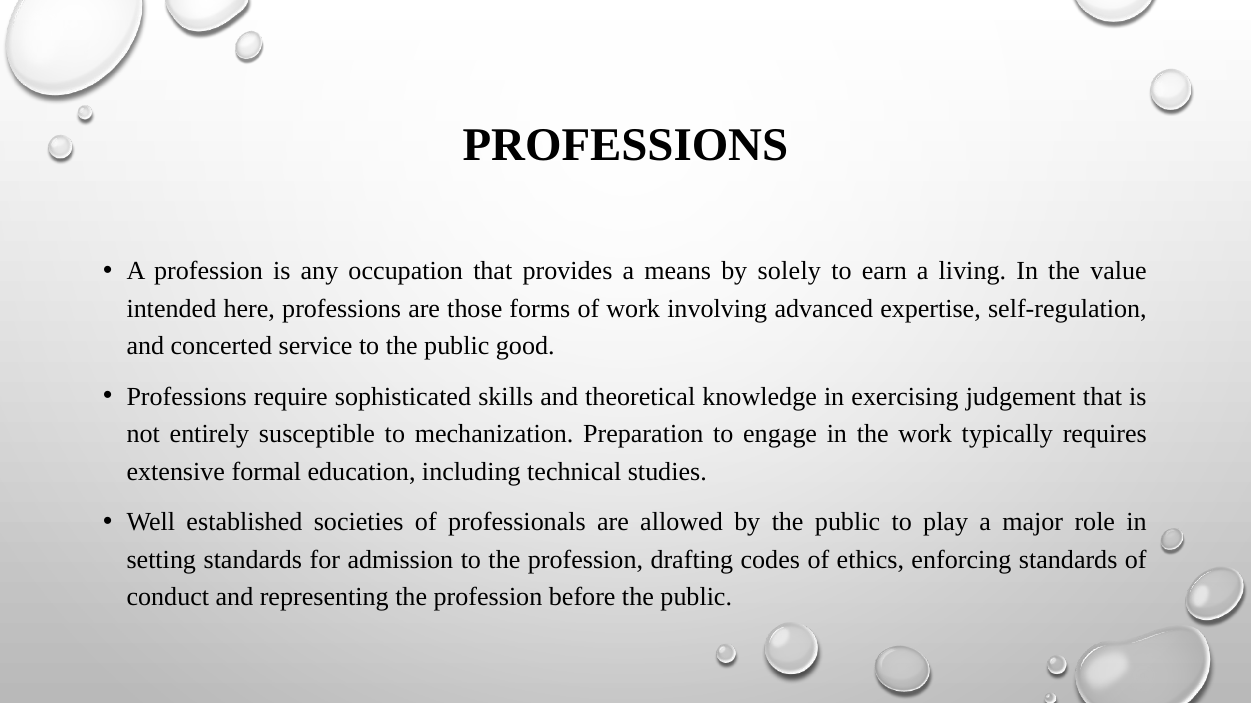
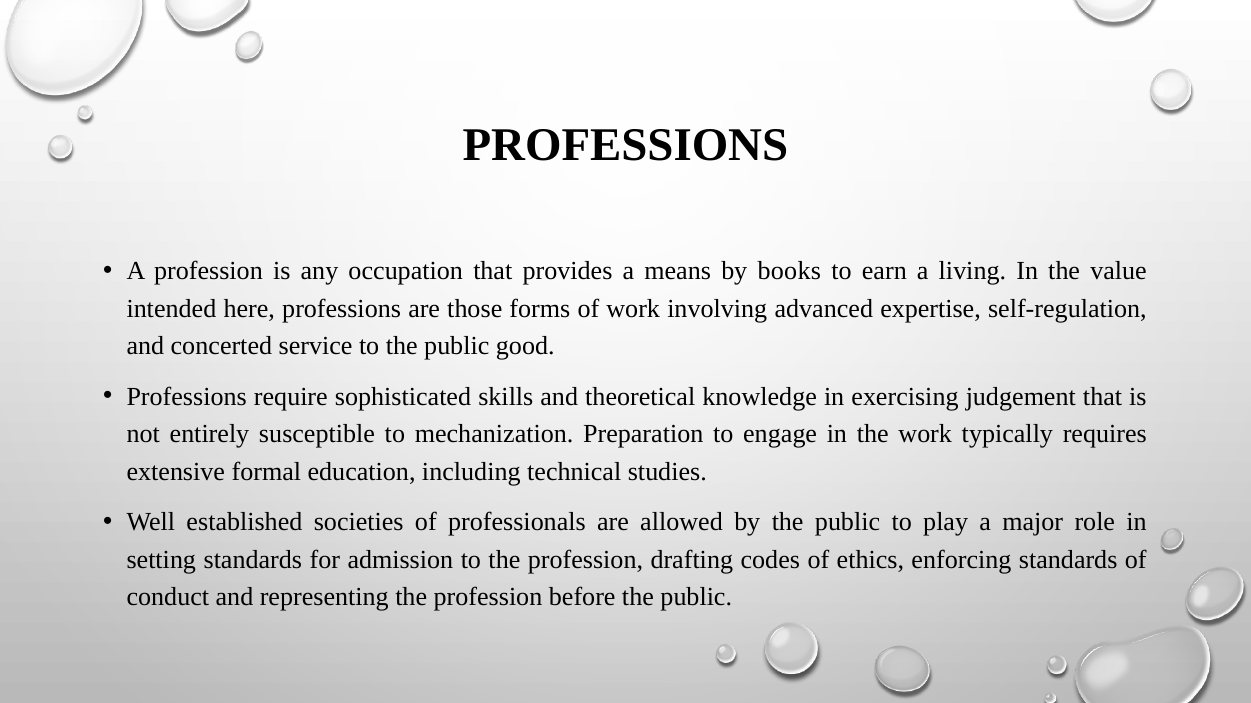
solely: solely -> books
